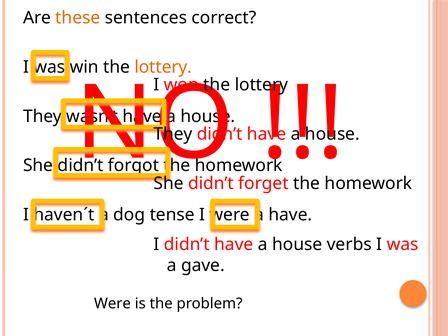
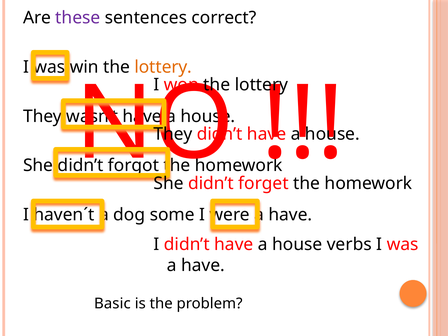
these colour: orange -> purple
tense: tense -> some
gave at (203, 265): gave -> have
Were at (112, 303): Were -> Basic
